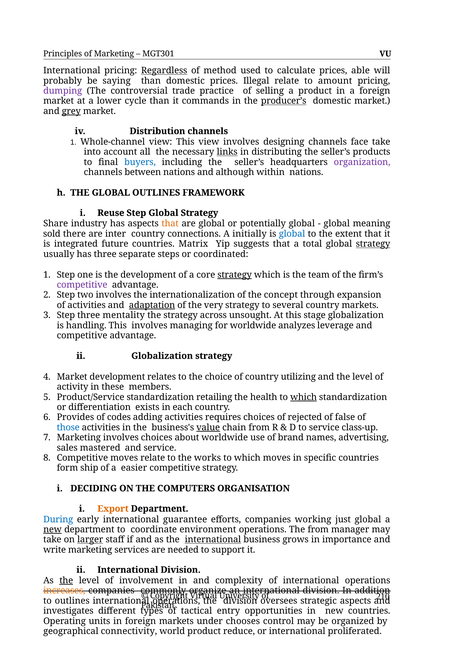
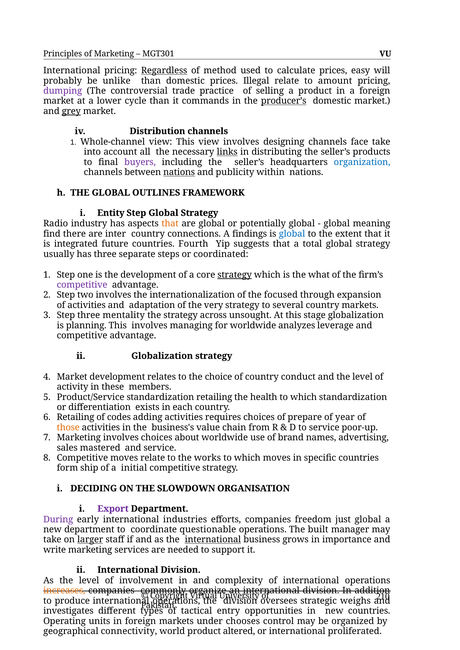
able: able -> easy
saying: saying -> unlike
buyers colour: blue -> purple
organization colour: purple -> blue
nations at (179, 173) underline: none -> present
although: although -> publicity
Reuse: Reuse -> Entity
Share: Share -> Radio
sold: sold -> find
initially: initially -> findings
Matrix: Matrix -> Fourth
strategy at (373, 244) underline: present -> none
team: team -> what
concept: concept -> focused
adaptation underline: present -> none
handling: handling -> planning
utilizing: utilizing -> conduct
which at (304, 398) underline: present -> none
Provides at (75, 418): Provides -> Retailing
rejected: rejected -> prepare
false: false -> year
those colour: blue -> orange
value underline: present -> none
class-up: class-up -> poor-up
easier: easier -> initial
COMPUTERS: COMPUTERS -> SLOWDOWN
Export colour: orange -> purple
During colour: blue -> purple
guarantee: guarantee -> industries
working: working -> freedom
new at (52, 530) underline: present -> none
environment: environment -> questionable
The from: from -> built
the at (66, 581) underline: present -> none
to outlines: outlines -> produce
strategic aspects: aspects -> weighs
reduce: reduce -> altered
